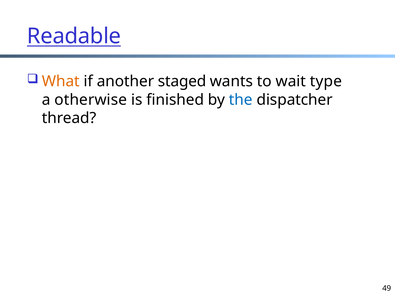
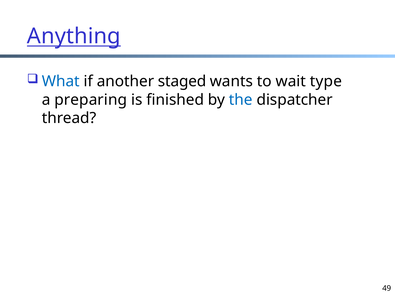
Readable: Readable -> Anything
What colour: orange -> blue
otherwise: otherwise -> preparing
